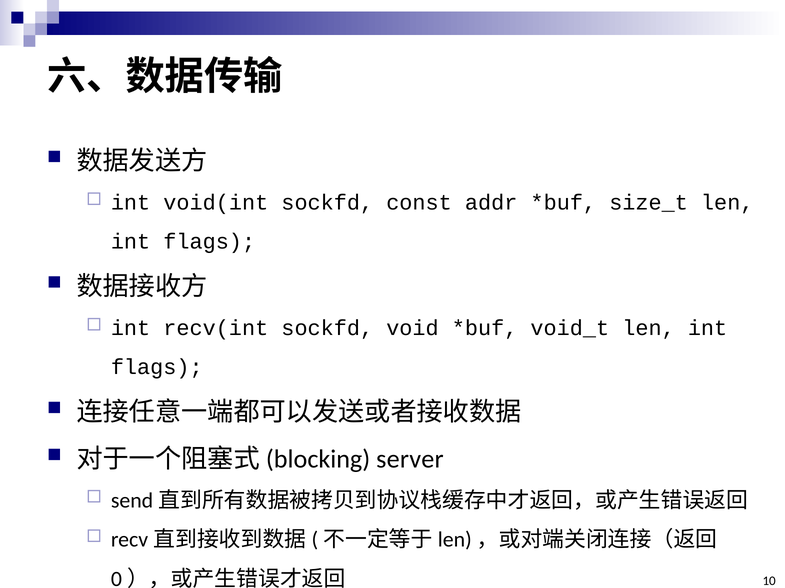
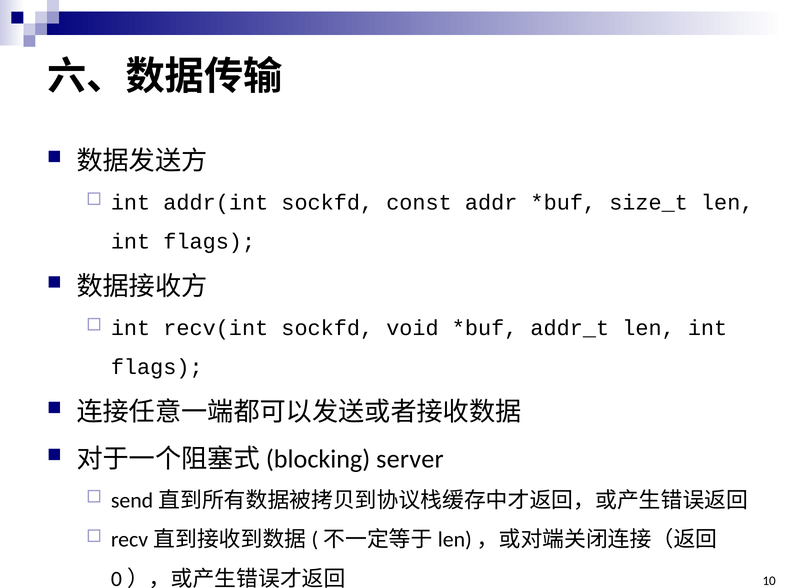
void(int: void(int -> addr(int
void_t: void_t -> addr_t
